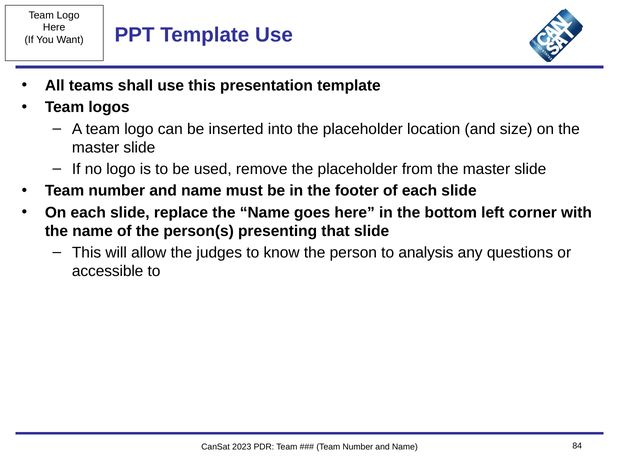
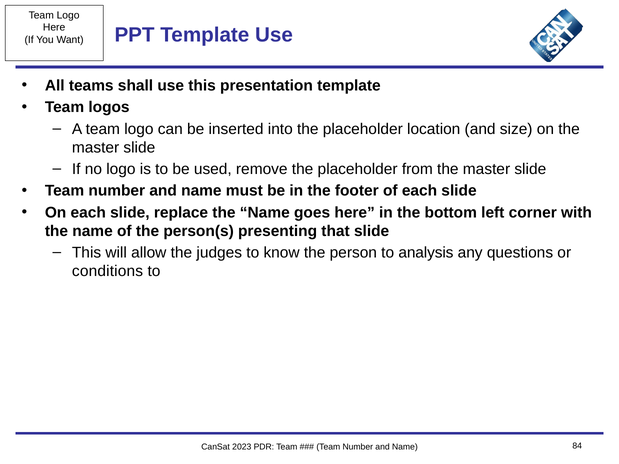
accessible: accessible -> conditions
